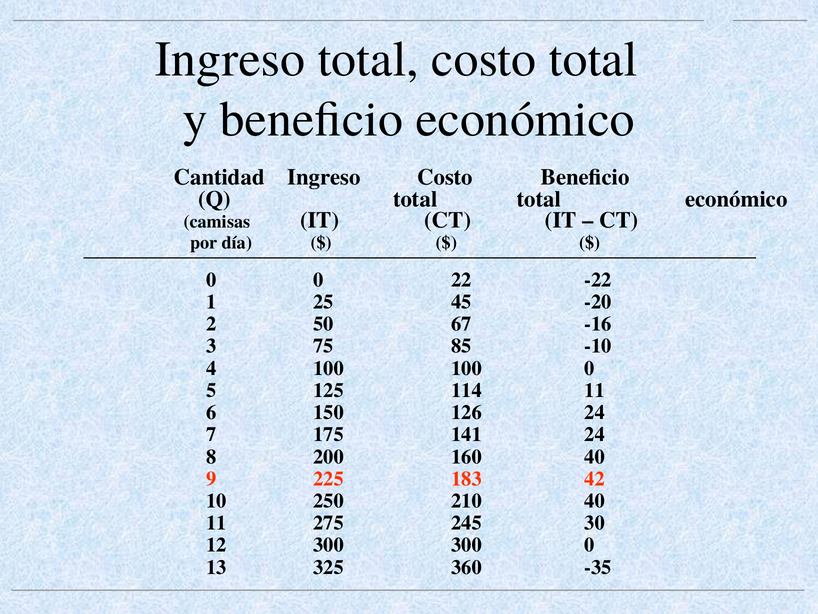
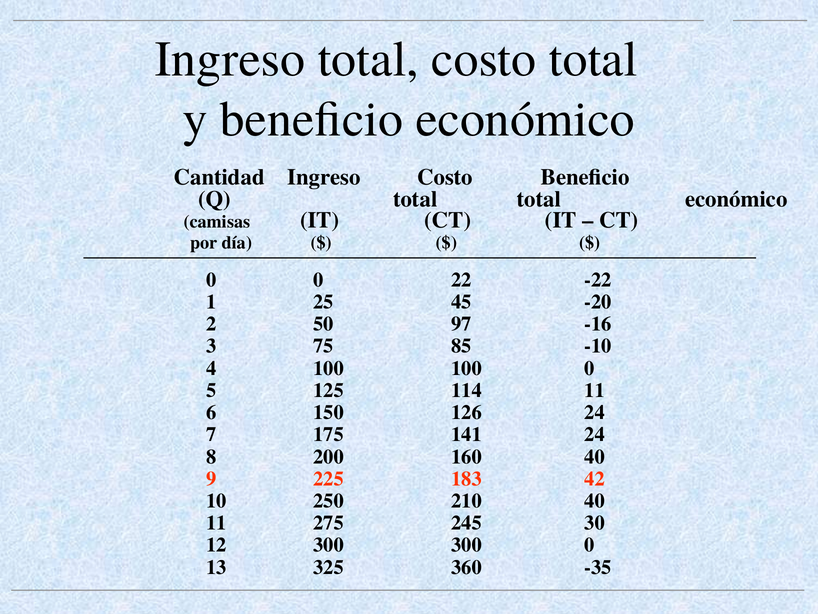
67: 67 -> 97
